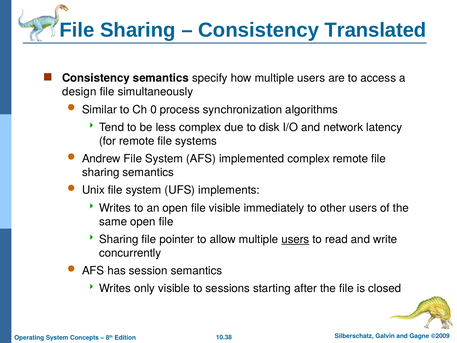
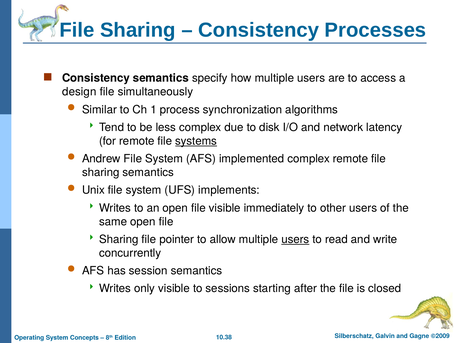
Translated: Translated -> Processes
0: 0 -> 1
systems underline: none -> present
